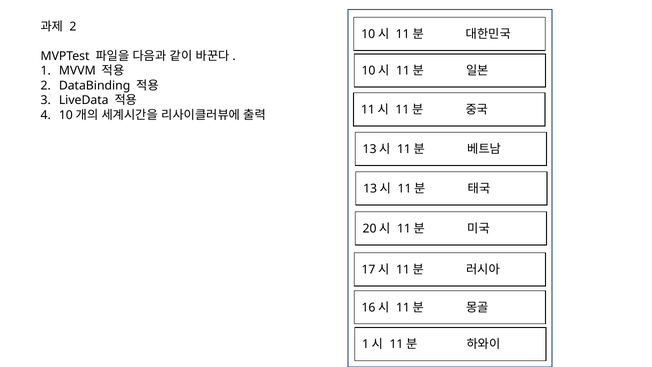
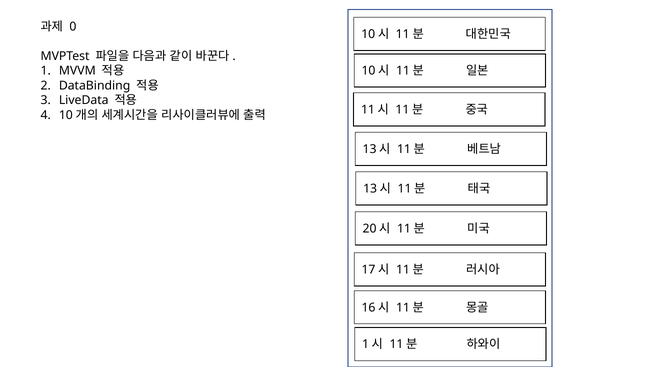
2 at (73, 27): 2 -> 0
